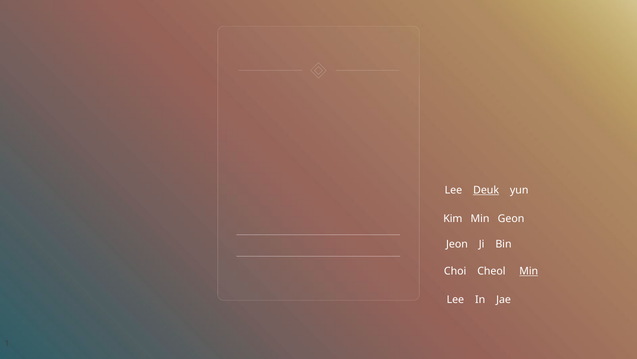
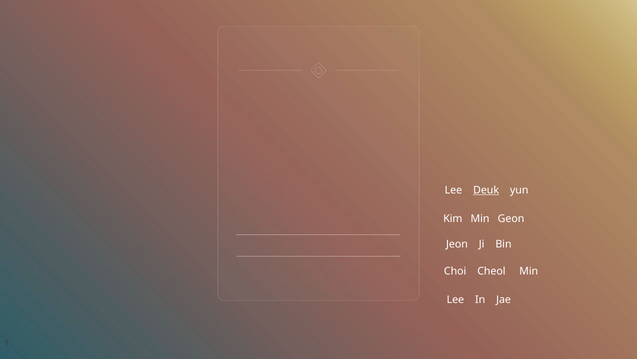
Min at (529, 271) underline: present -> none
